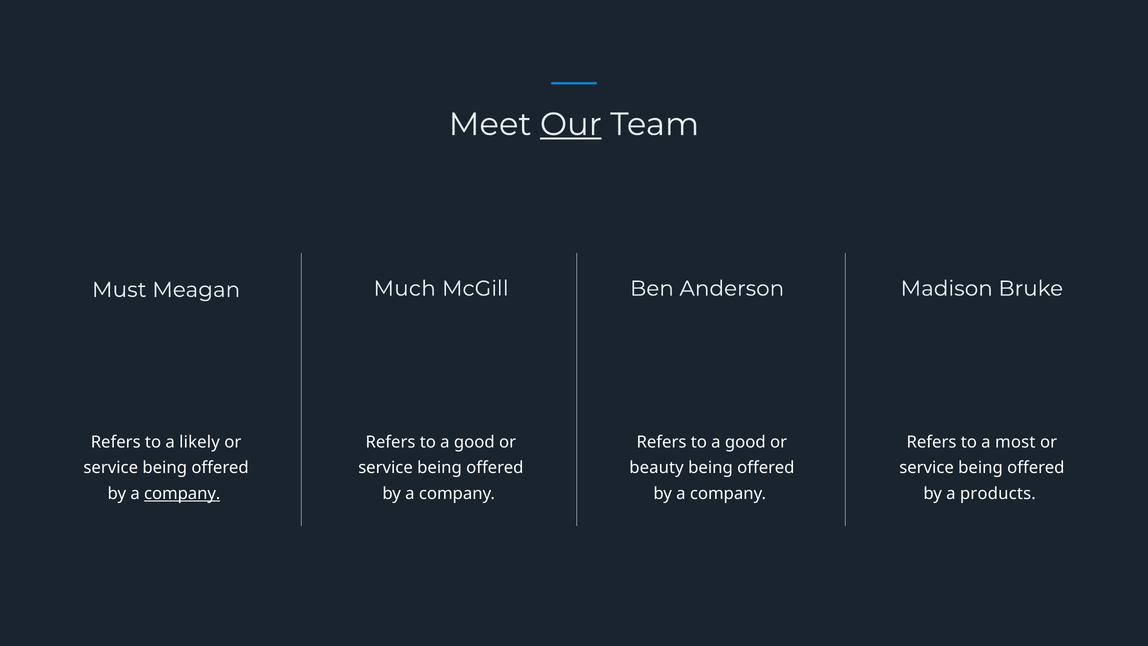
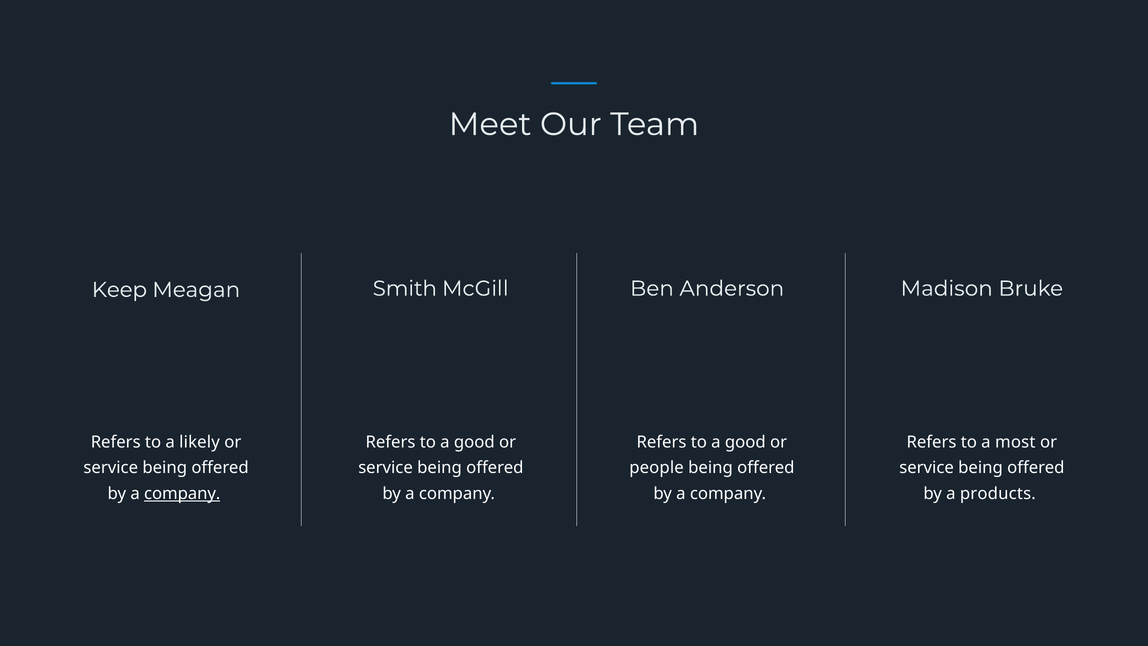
Our underline: present -> none
Must: Must -> Keep
Much: Much -> Smith
beauty: beauty -> people
